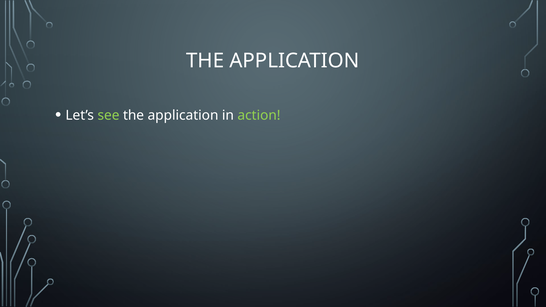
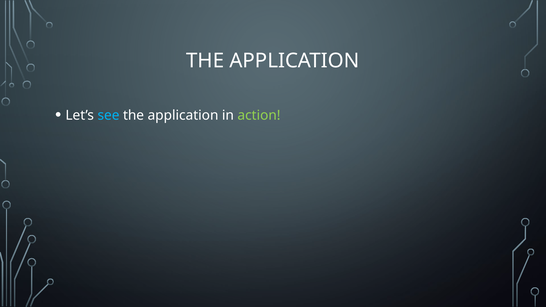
see colour: light green -> light blue
